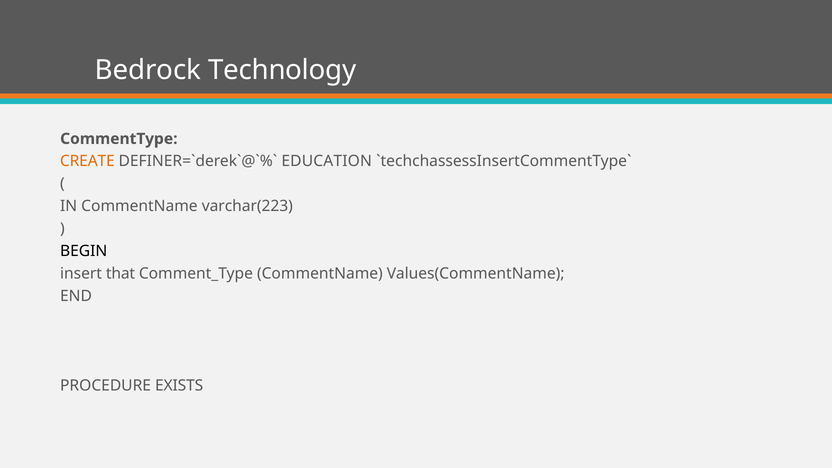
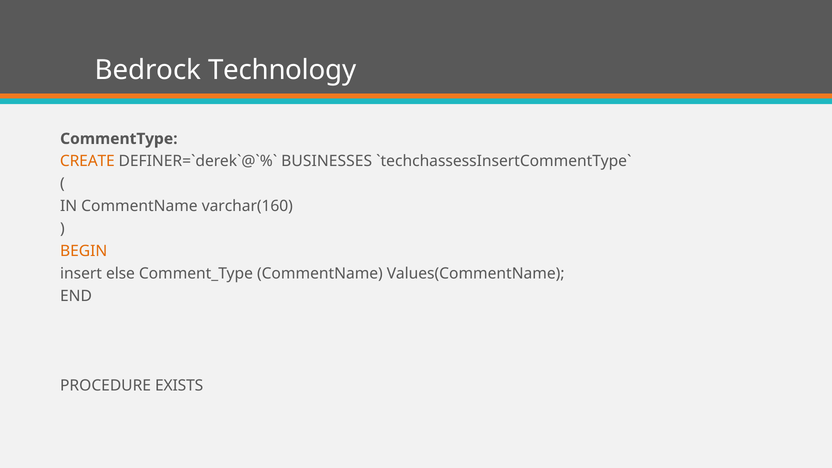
EDUCATION: EDUCATION -> BUSINESSES
varchar(223: varchar(223 -> varchar(160
BEGIN colour: black -> orange
that: that -> else
